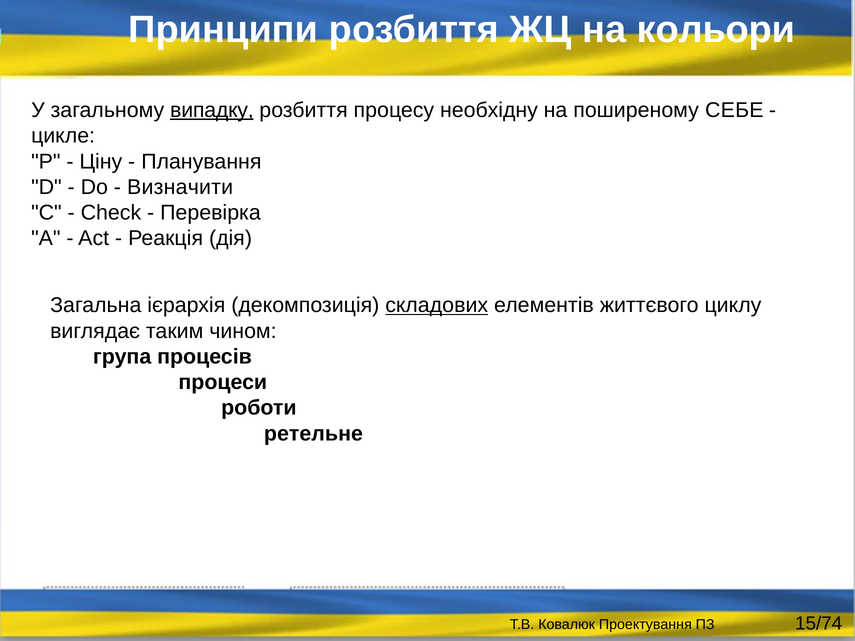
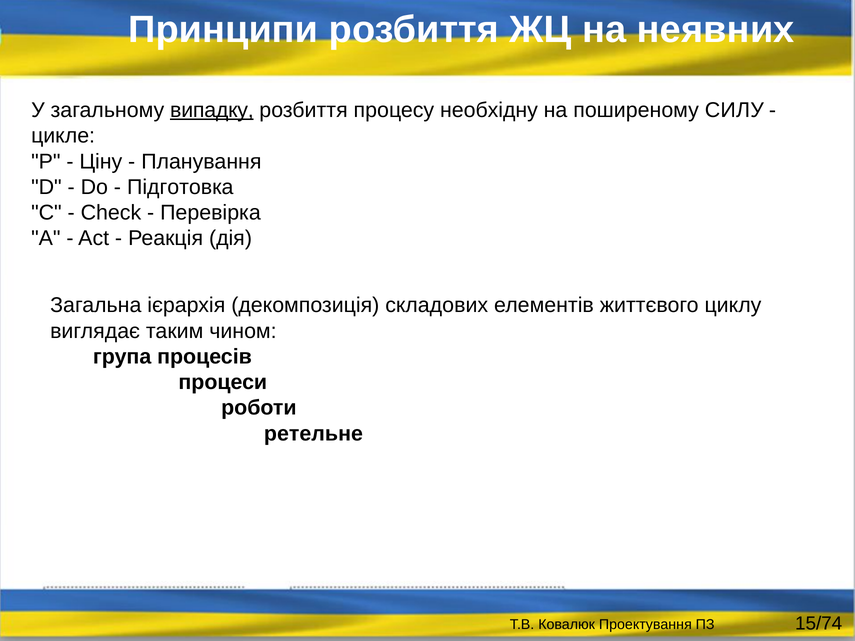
кольори: кольори -> неявних
СЕБЕ: СЕБЕ -> СИЛУ
Визначити: Визначити -> Підготовка
складових underline: present -> none
